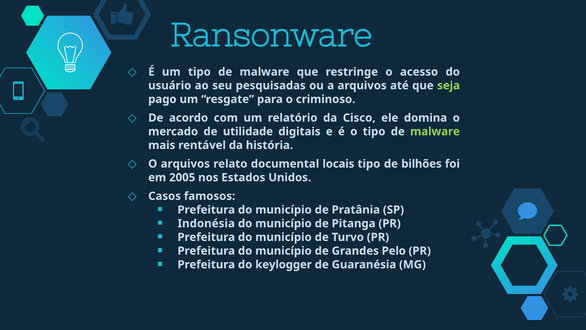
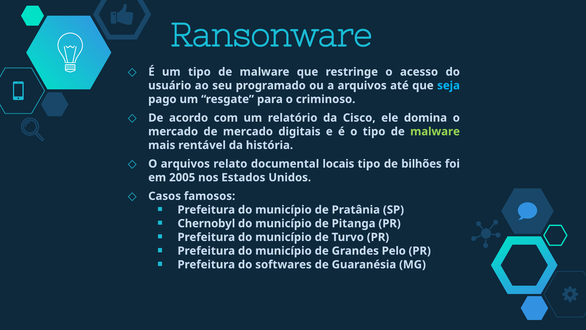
pesquisadas: pesquisadas -> programado
seja colour: light green -> light blue
de utilidade: utilidade -> mercado
Indonésia: Indonésia -> Chernobyl
keylogger: keylogger -> softwares
